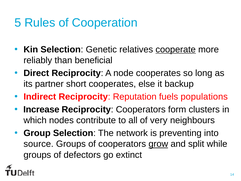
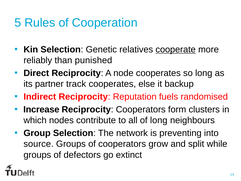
beneficial: beneficial -> punished
short: short -> track
populations: populations -> randomised
of very: very -> long
grow underline: present -> none
